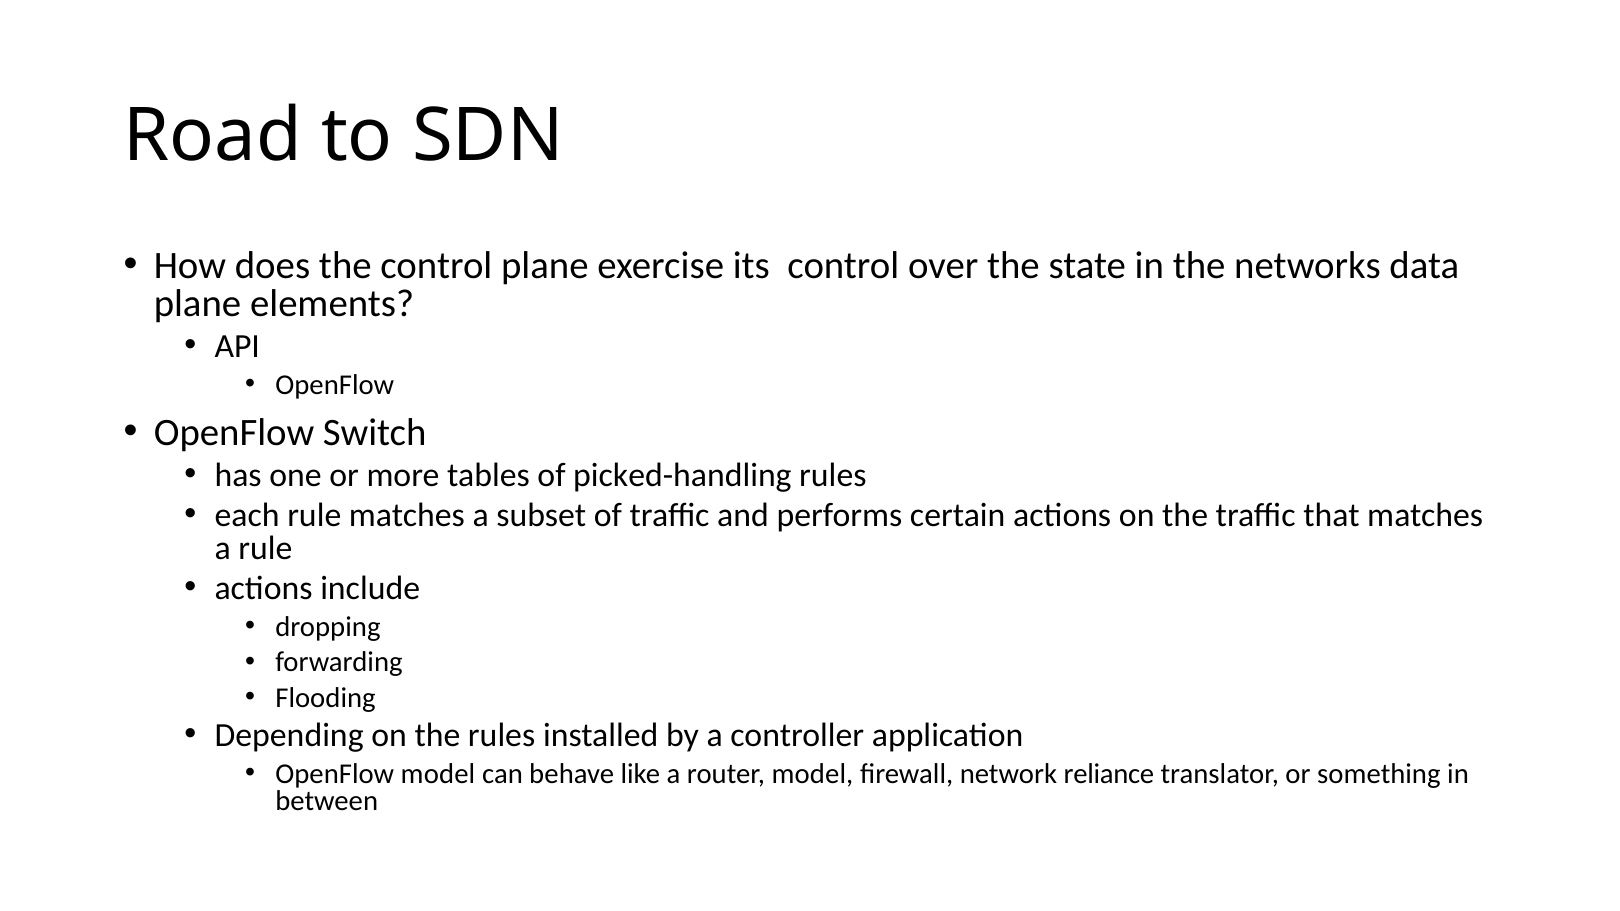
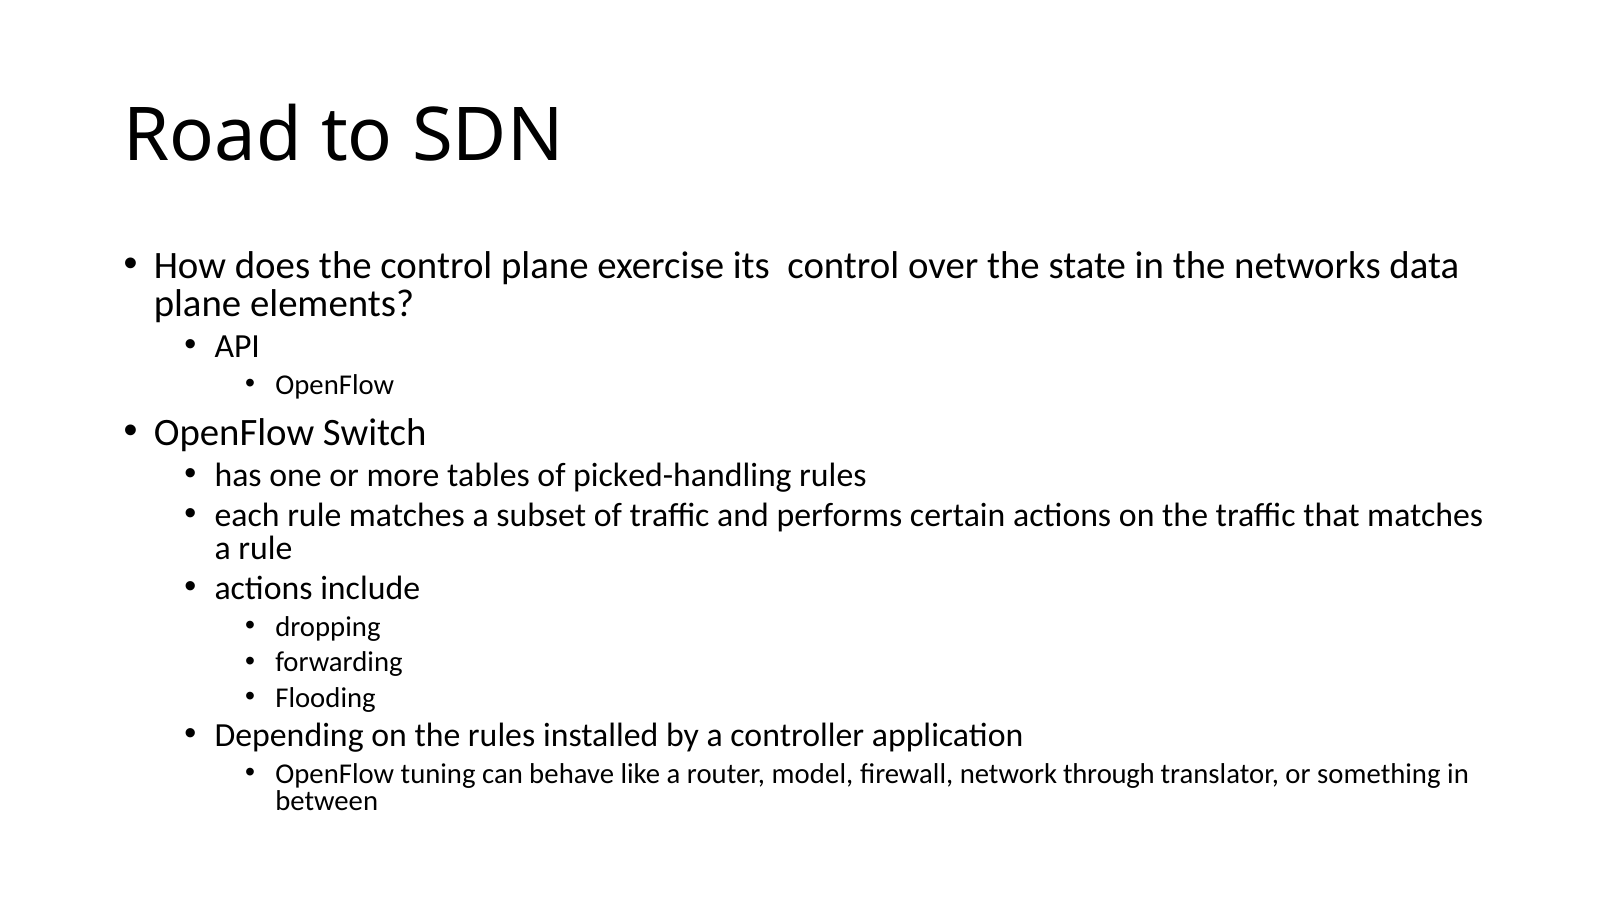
OpenFlow model: model -> tuning
reliance: reliance -> through
